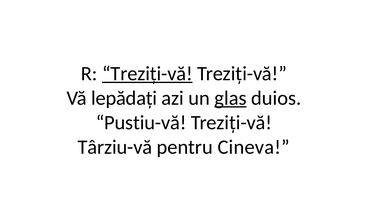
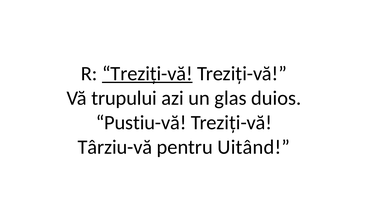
lepădați: lepădați -> trupului
glas underline: present -> none
Cineva: Cineva -> Uitând
